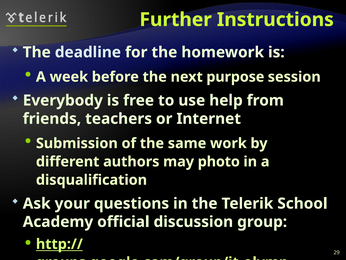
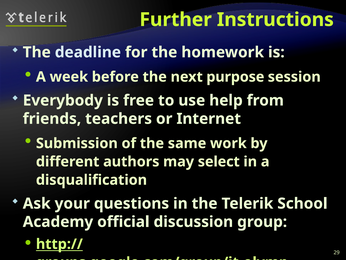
photo: photo -> select
